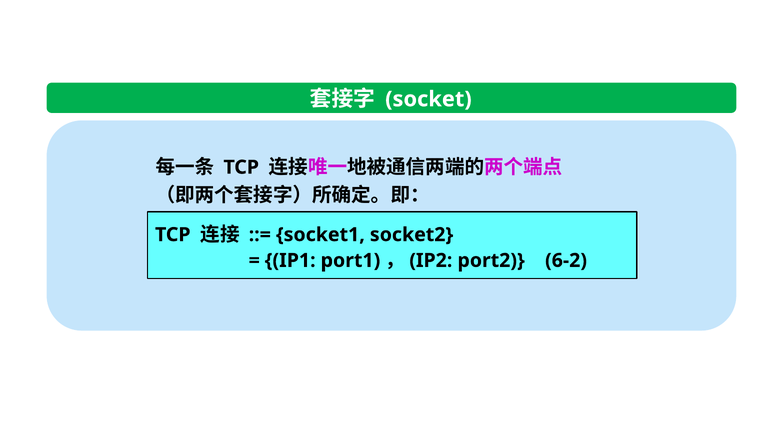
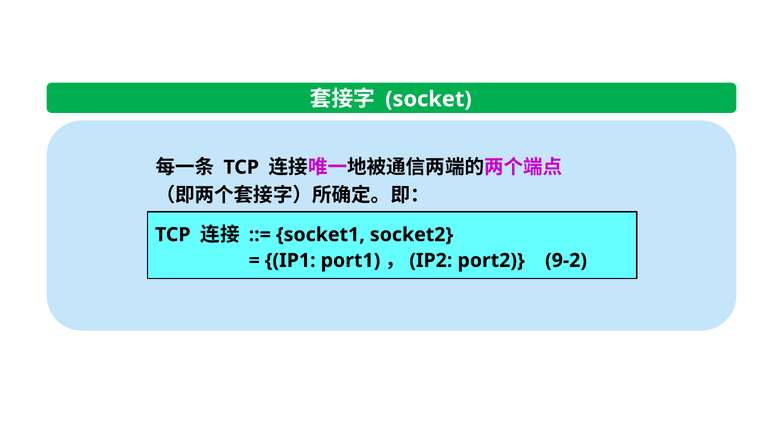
6-2: 6-2 -> 9-2
